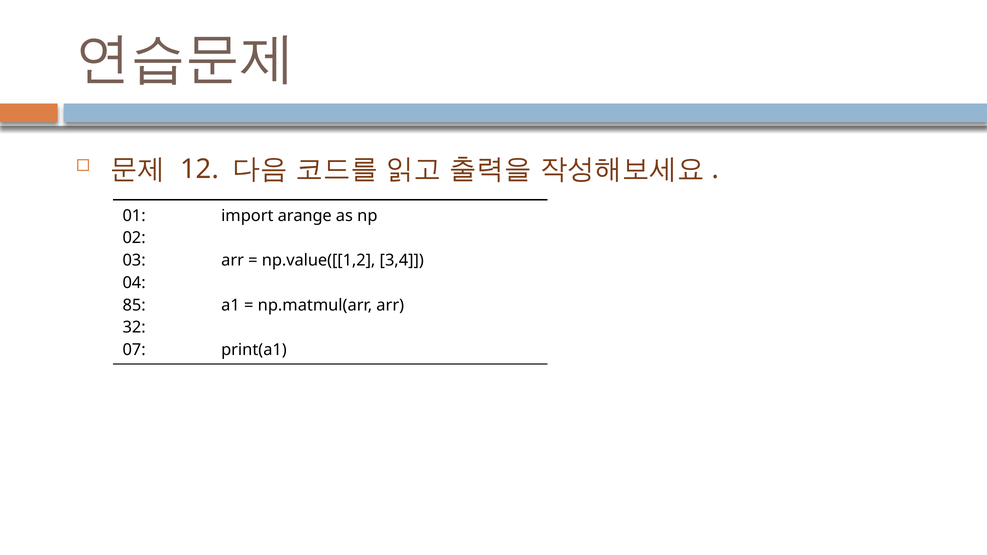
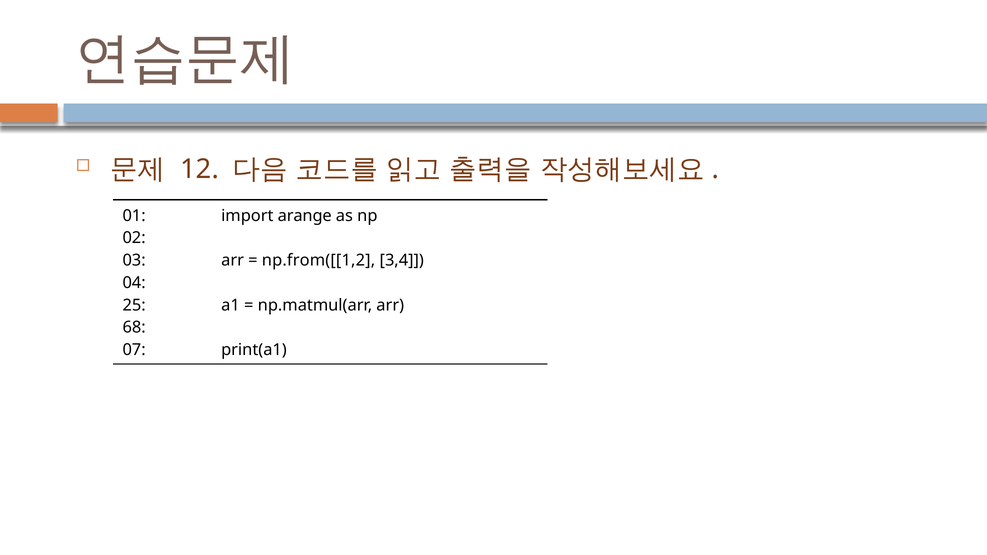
np.value([[1,2: np.value([[1,2 -> np.from([[1,2
85: 85 -> 25
32: 32 -> 68
